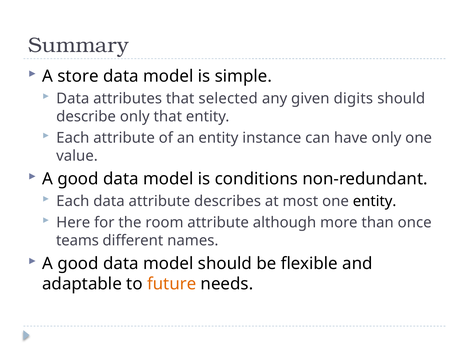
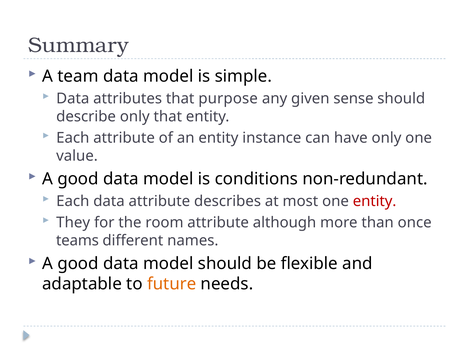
store: store -> team
selected: selected -> purpose
digits: digits -> sense
entity at (375, 201) colour: black -> red
Here: Here -> They
